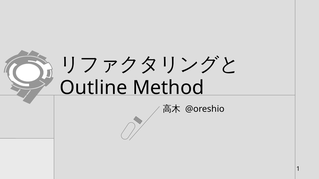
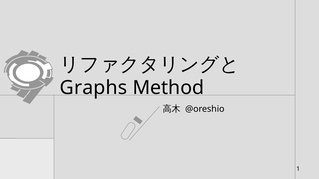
Outline: Outline -> Graphs
